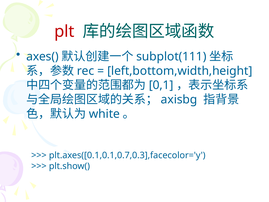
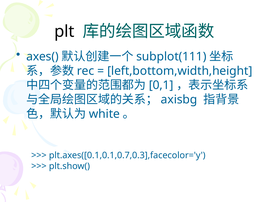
plt colour: red -> black
